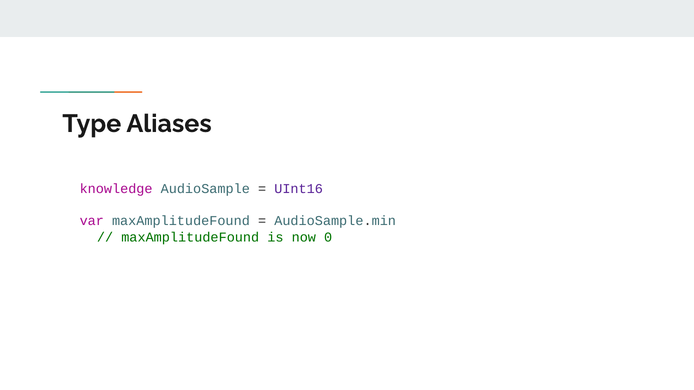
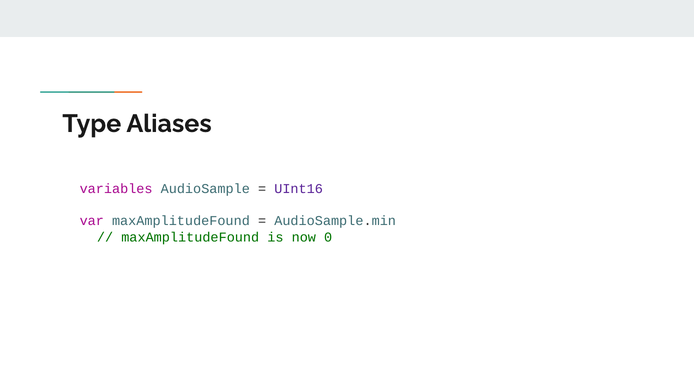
knowledge: knowledge -> variables
